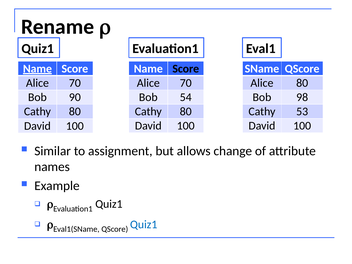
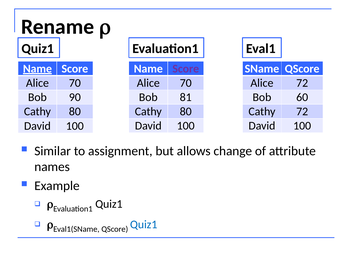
Score at (186, 69) colour: black -> purple
Alice 80: 80 -> 72
54: 54 -> 81
98: 98 -> 60
Cathy 53: 53 -> 72
